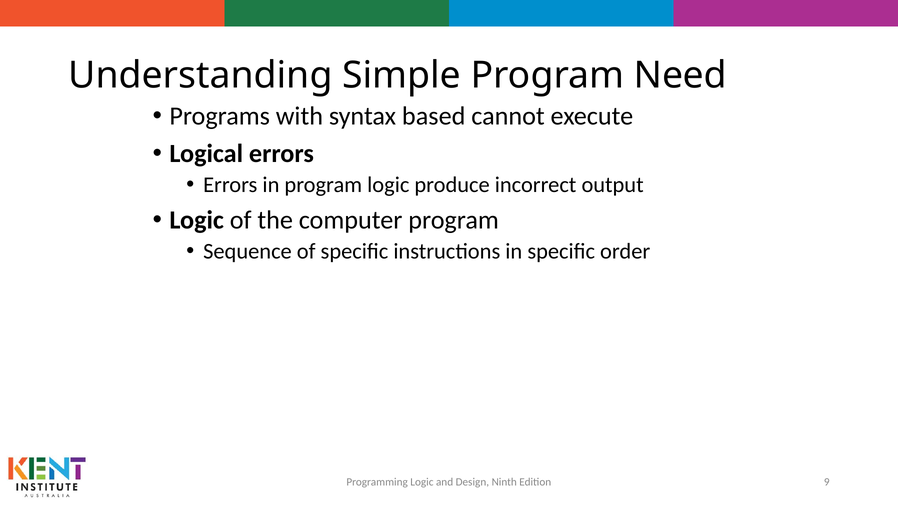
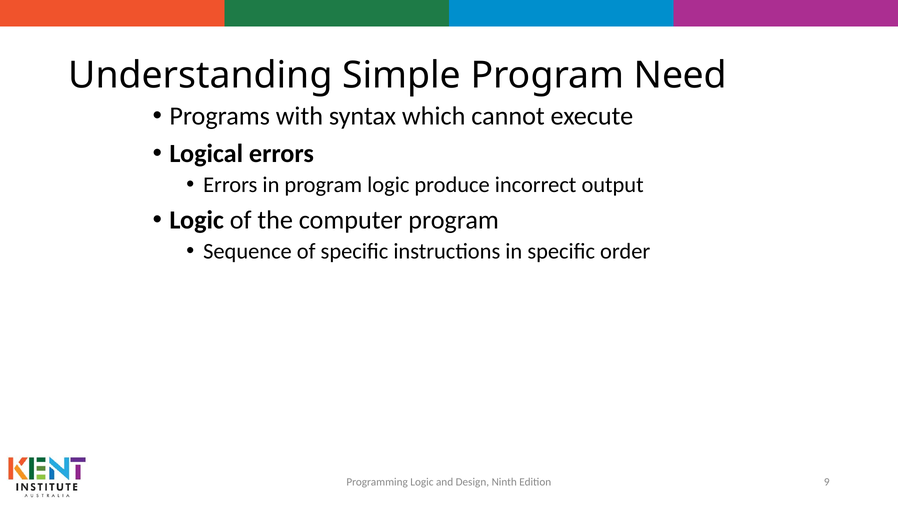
based: based -> which
